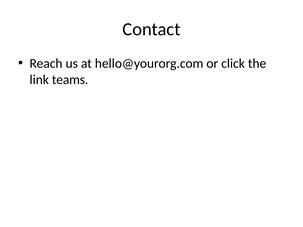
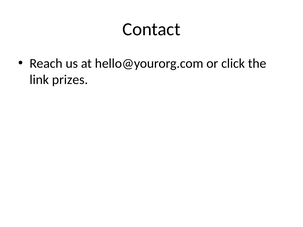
teams: teams -> prizes
